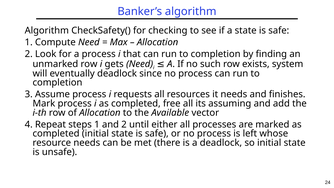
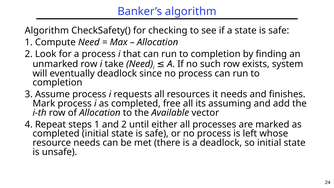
gets: gets -> take
